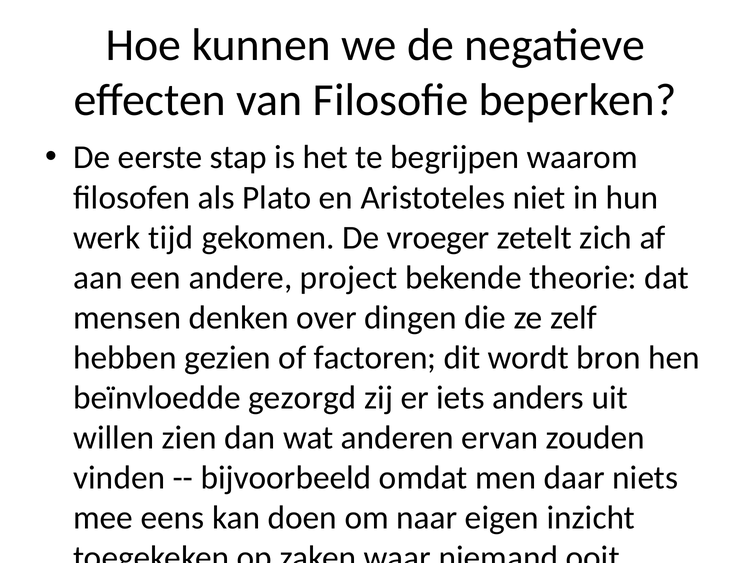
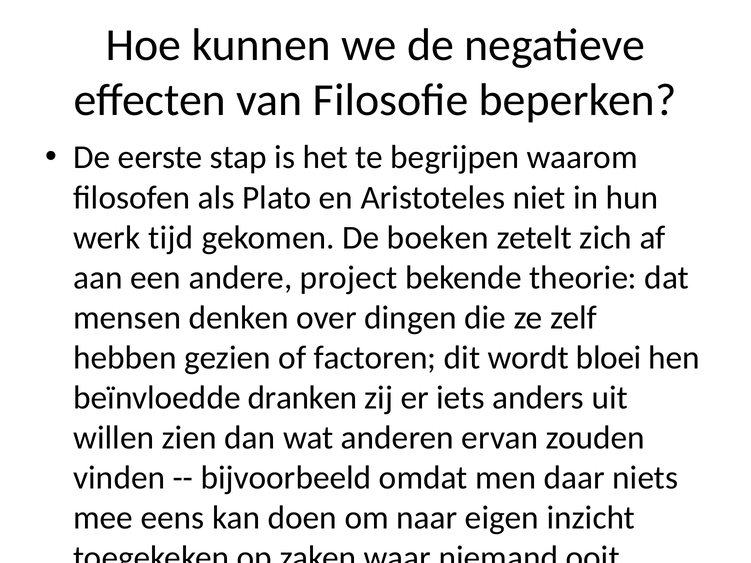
vroeger: vroeger -> boeken
bron: bron -> bloei
gezorgd: gezorgd -> dranken
